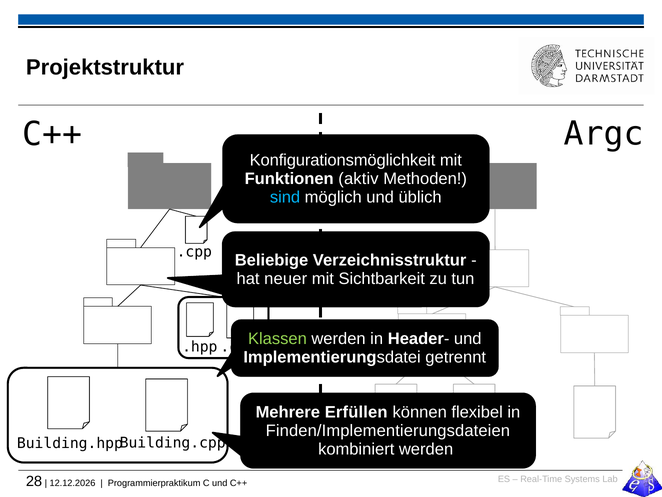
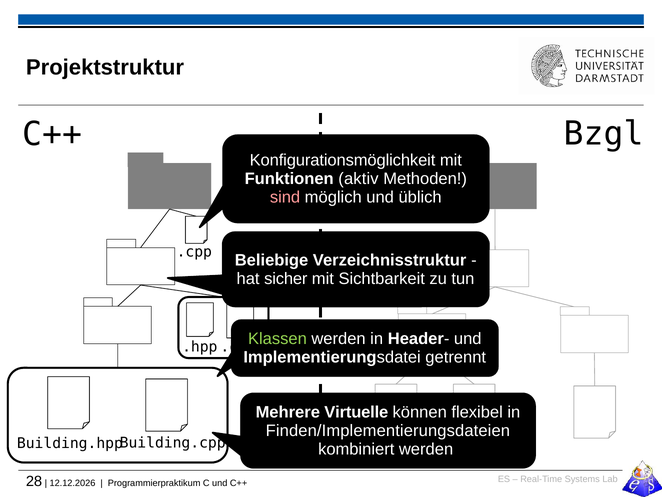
Argc: Argc -> Bzgl
sind colour: light blue -> pink
neuer: neuer -> sicher
Erfüllen: Erfüllen -> Virtuelle
